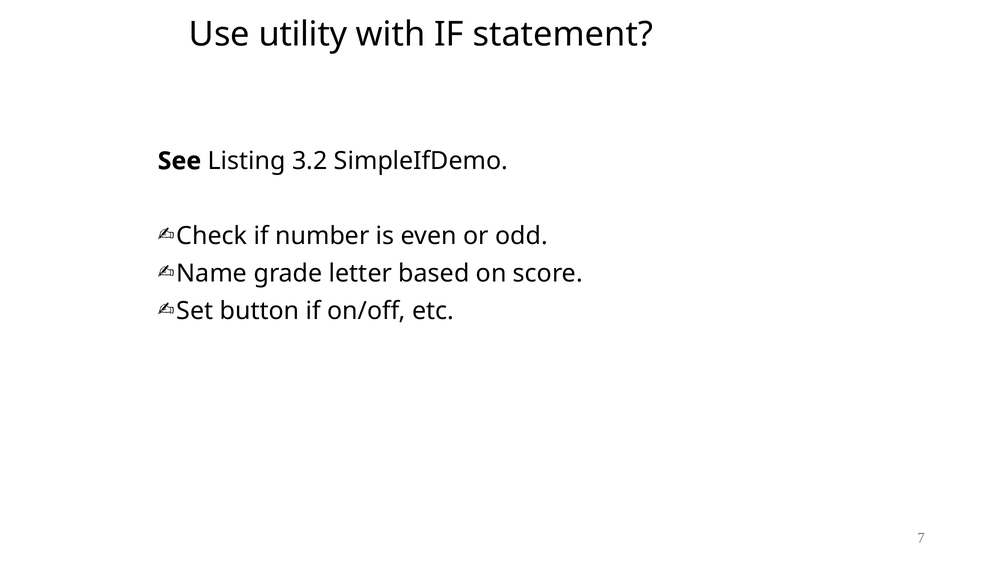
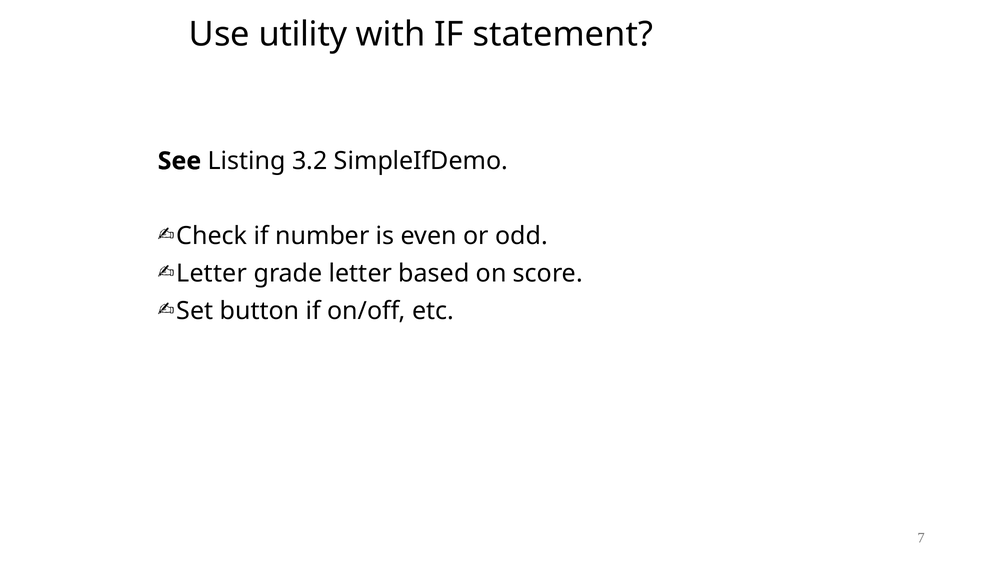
Name at (212, 273): Name -> Letter
